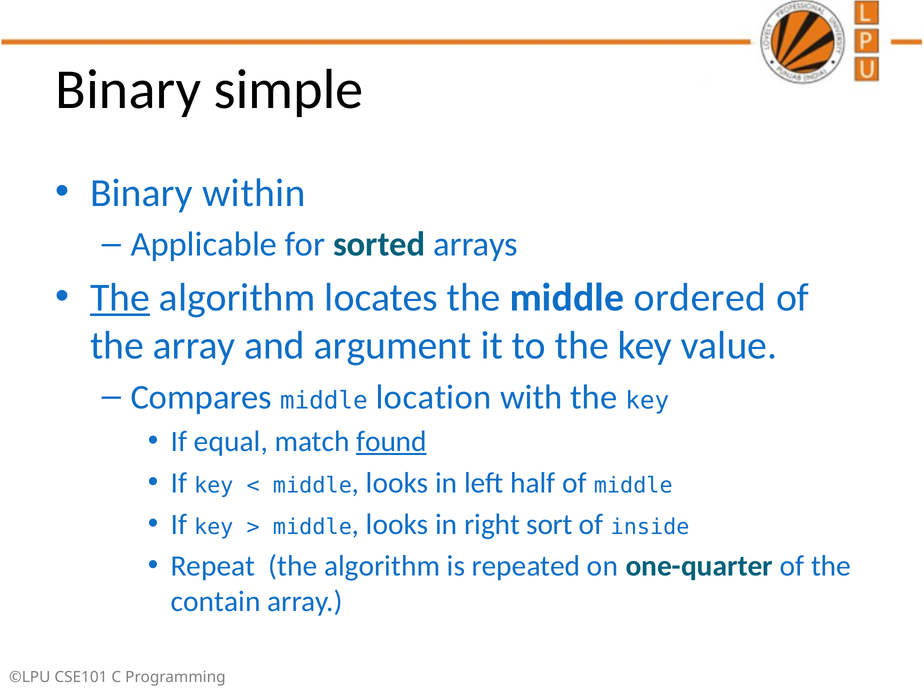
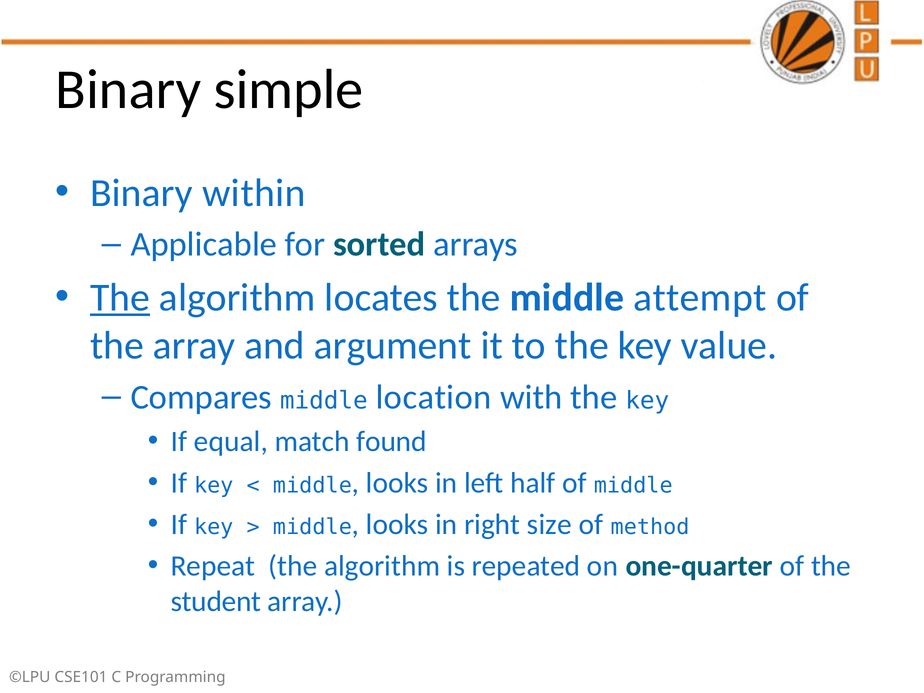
ordered: ordered -> attempt
found underline: present -> none
sort: sort -> size
inside: inside -> method
contain: contain -> student
